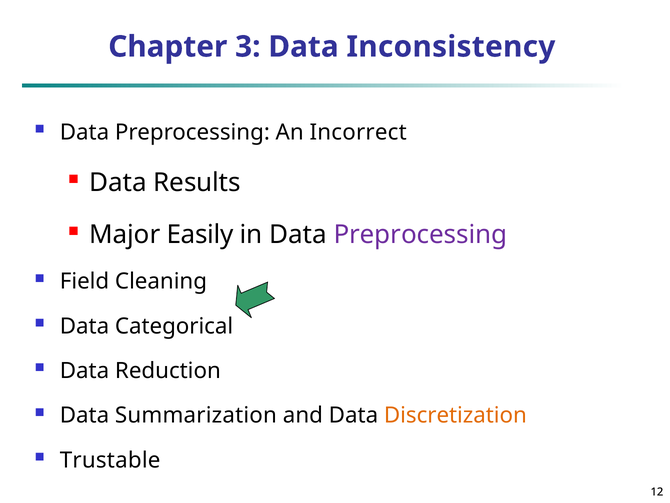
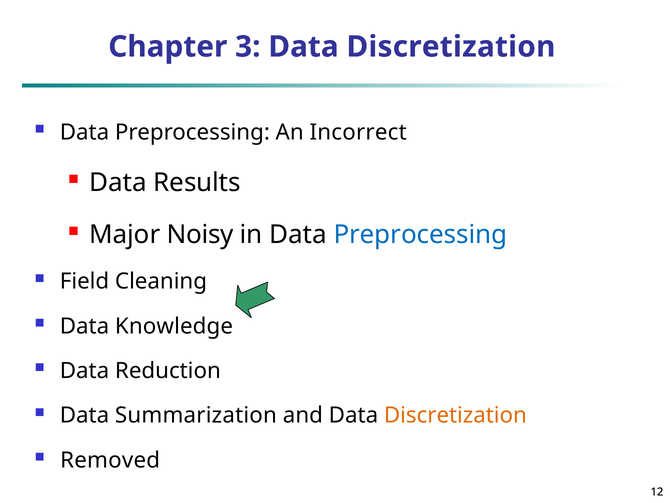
3 Data Inconsistency: Inconsistency -> Discretization
Easily: Easily -> Noisy
Preprocessing at (420, 235) colour: purple -> blue
Categorical: Categorical -> Knowledge
Trustable: Trustable -> Removed
